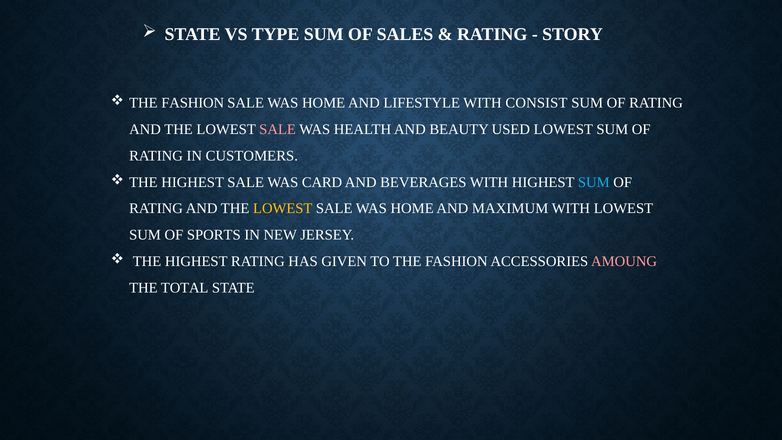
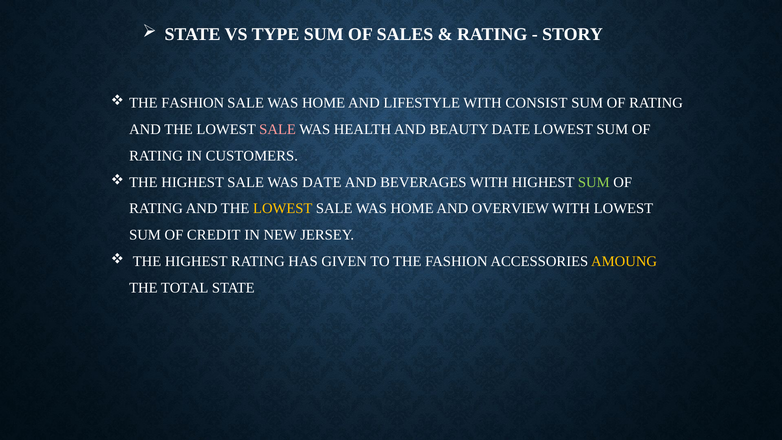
BEAUTY USED: USED -> DATE
WAS CARD: CARD -> DATE
SUM at (594, 182) colour: light blue -> light green
MAXIMUM: MAXIMUM -> OVERVIEW
SPORTS: SPORTS -> CREDIT
AMOUNG colour: pink -> yellow
